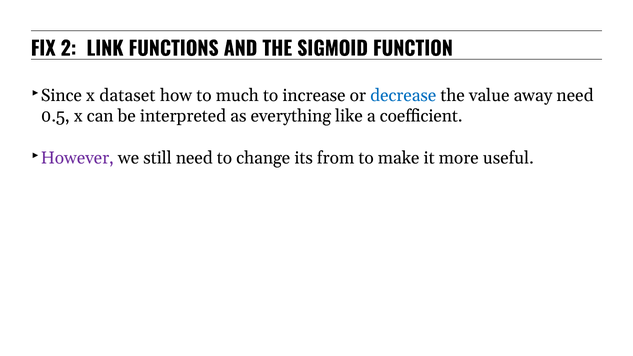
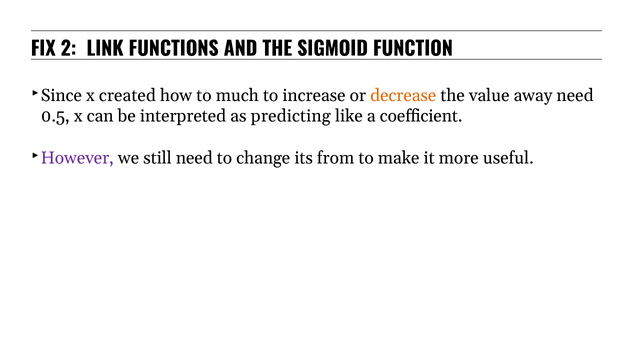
dataset: dataset -> created
decrease colour: blue -> orange
everything: everything -> predicting
